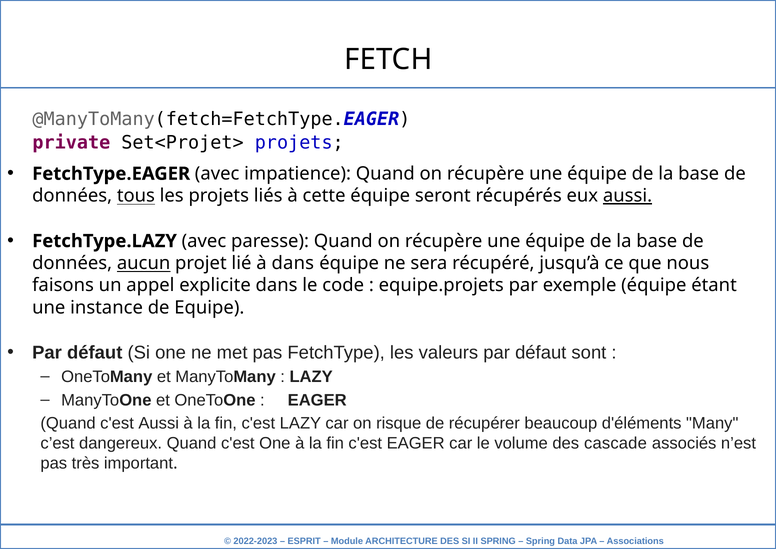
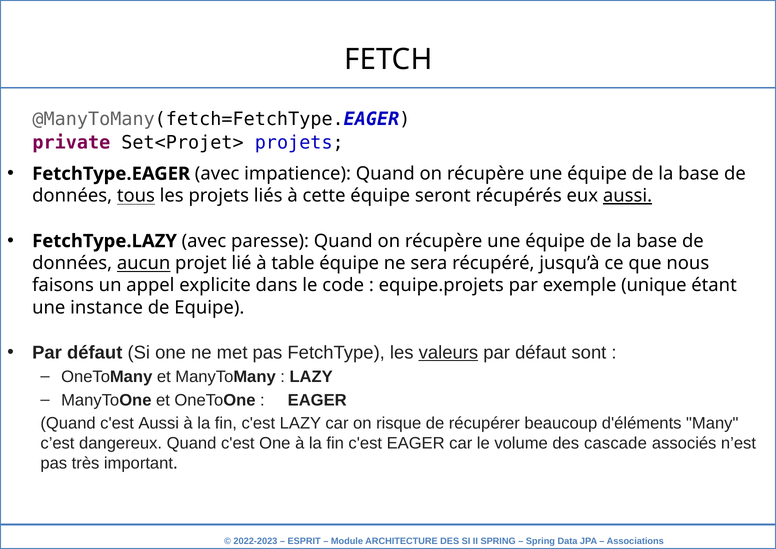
à dans: dans -> table
exemple équipe: équipe -> unique
valeurs underline: none -> present
